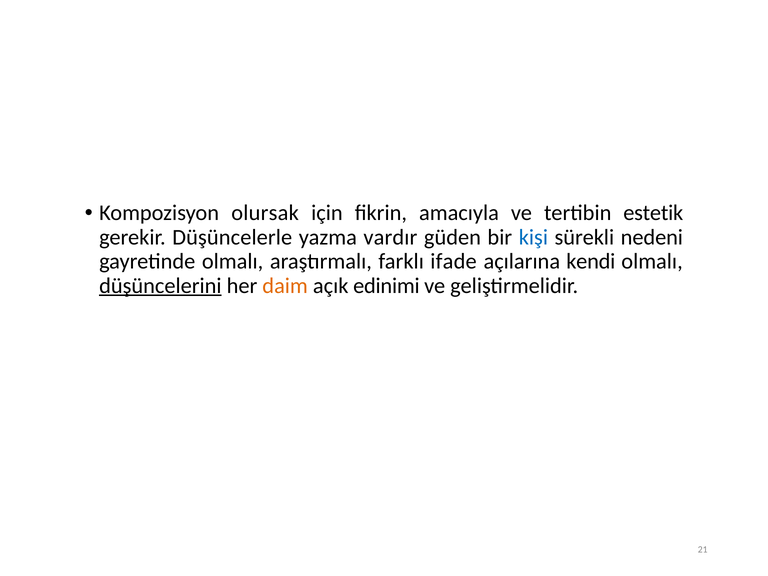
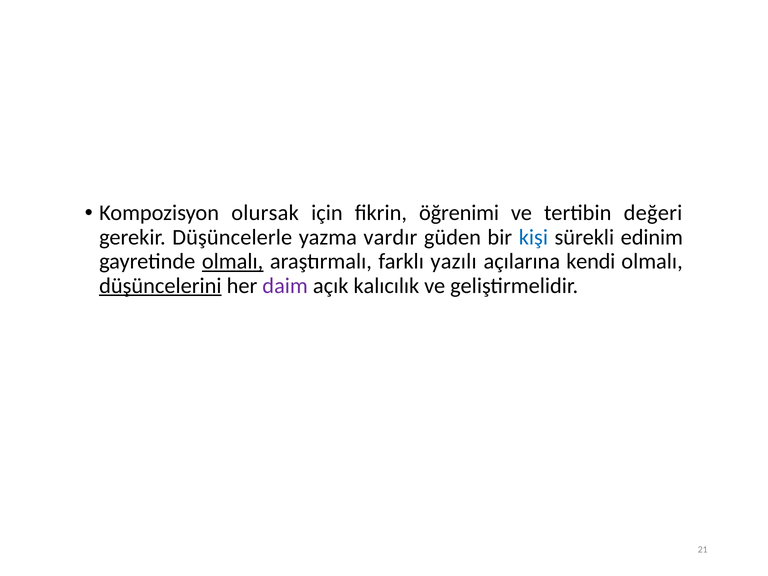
amacıyla: amacıyla -> öğrenimi
estetik: estetik -> değeri
nedeni: nedeni -> edinim
olmalı at (233, 261) underline: none -> present
ifade: ifade -> yazılı
daim colour: orange -> purple
edinimi: edinimi -> kalıcılık
